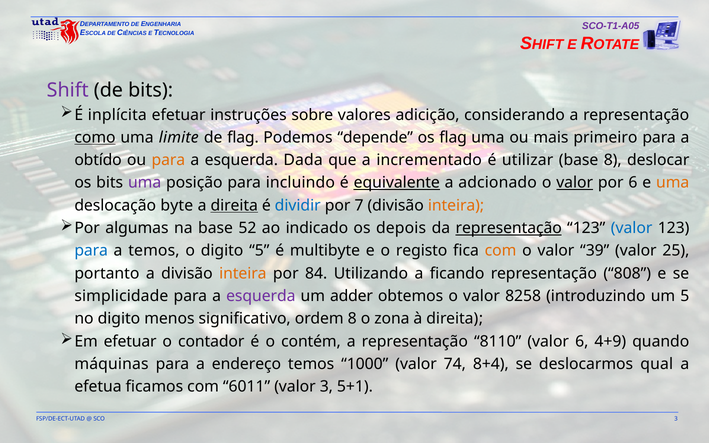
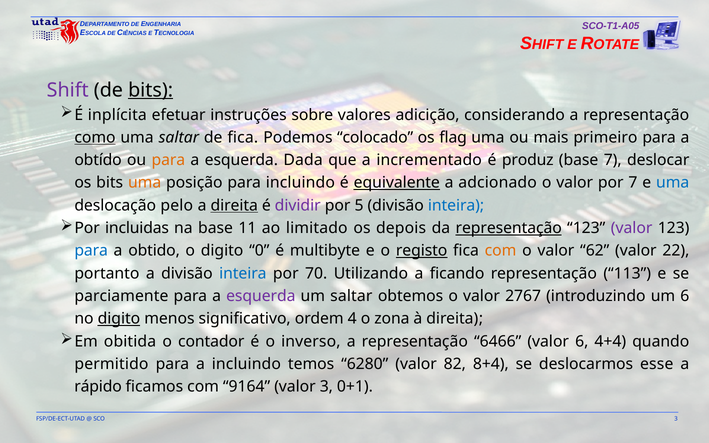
bits at (151, 90) underline: none -> present
uma limite: limite -> saltar
de flag: flag -> fica
depende: depende -> colocado
utilizar: utilizar -> produz
base 8: 8 -> 7
uma at (145, 183) colour: purple -> orange
valor at (575, 183) underline: present -> none
por 6: 6 -> 7
uma at (673, 183) colour: orange -> blue
byte: byte -> pelo
dividir colour: blue -> purple
7: 7 -> 5
inteira at (456, 206) colour: orange -> blue
algumas: algumas -> incluidas
52: 52 -> 11
indicado: indicado -> limitado
valor at (632, 228) colour: blue -> purple
a temos: temos -> obtido
digito 5: 5 -> 0
registo underline: none -> present
39: 39 -> 62
25: 25 -> 22
inteira at (243, 274) colour: orange -> blue
84: 84 -> 70
808: 808 -> 113
simplicidade: simplicidade -> parciamente
um adder: adder -> saltar
8258: 8258 -> 2767
um 5: 5 -> 6
digito at (119, 319) underline: none -> present
ordem 8: 8 -> 4
Em efetuar: efetuar -> obitida
contém: contém -> inverso
8110: 8110 -> 6466
4+9: 4+9 -> 4+4
máquinas: máquinas -> permitido
a endereço: endereço -> incluindo
1000: 1000 -> 6280
74: 74 -> 82
qual: qual -> esse
efetua: efetua -> rápido
6011: 6011 -> 9164
5+1: 5+1 -> 0+1
